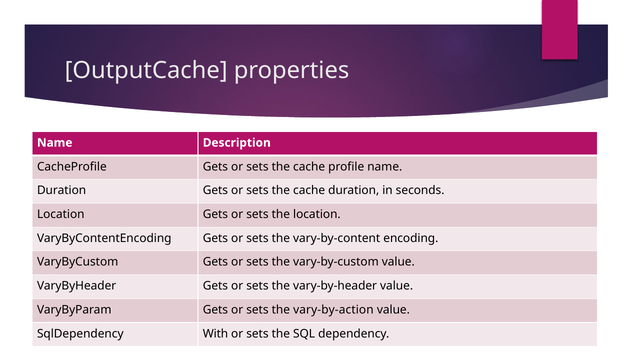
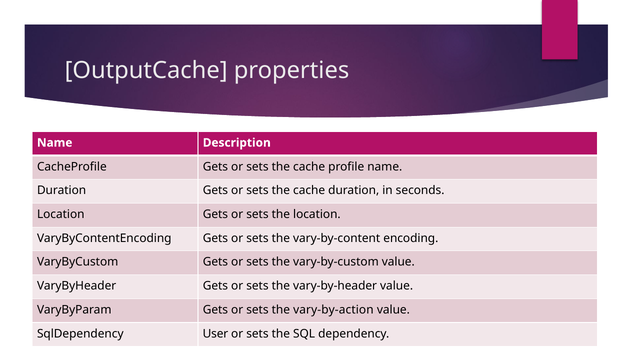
With: With -> User
